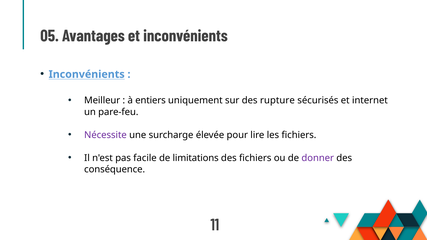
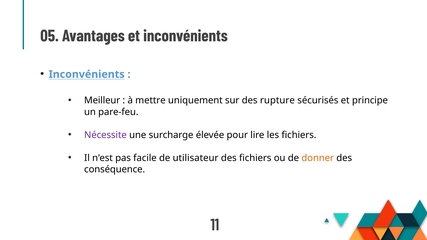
entiers: entiers -> mettre
internet: internet -> principe
limitations: limitations -> utilisateur
donner colour: purple -> orange
